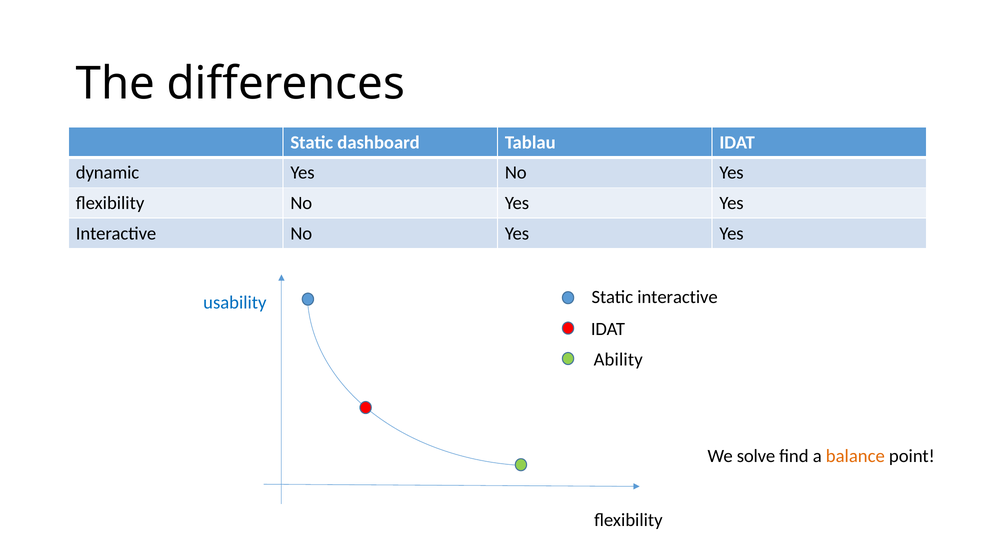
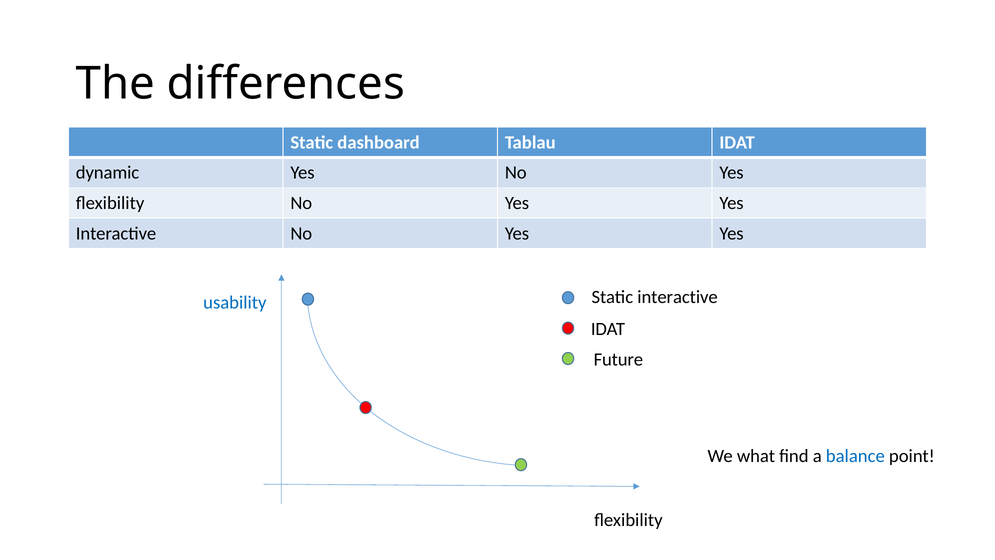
Ability: Ability -> Future
solve: solve -> what
balance colour: orange -> blue
